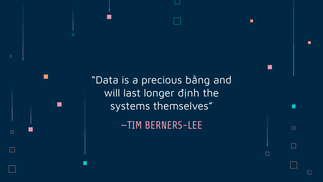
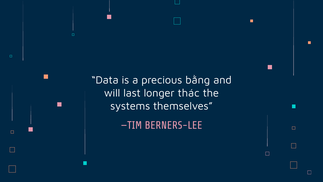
định: định -> thác
